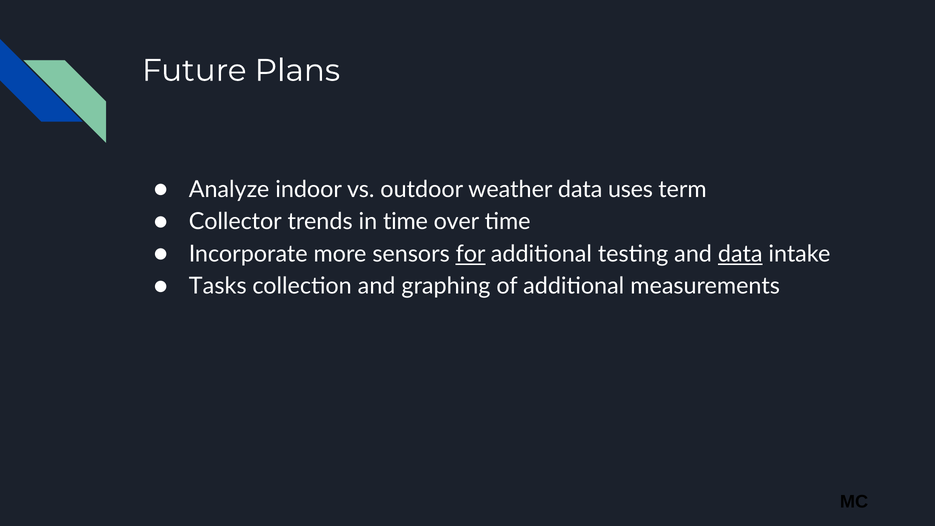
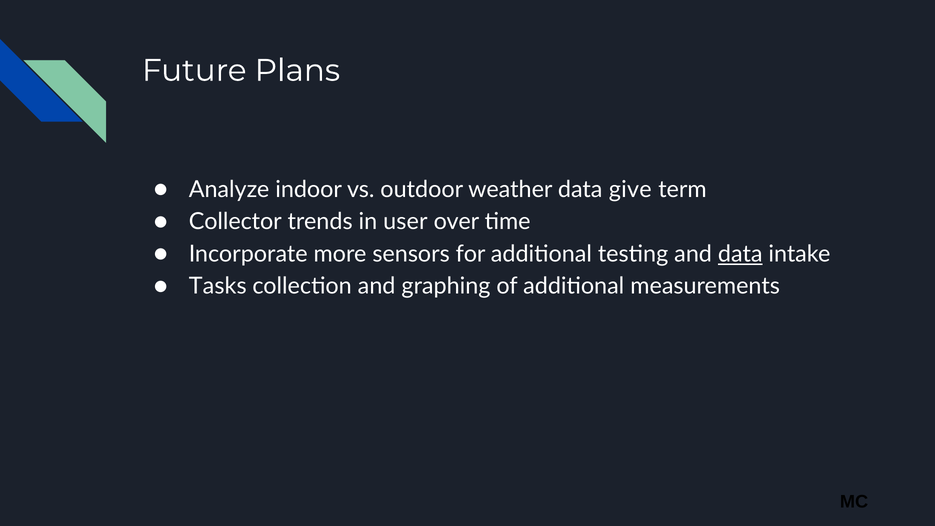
uses: uses -> give
in time: time -> user
for underline: present -> none
